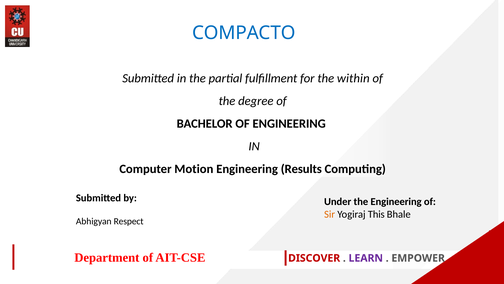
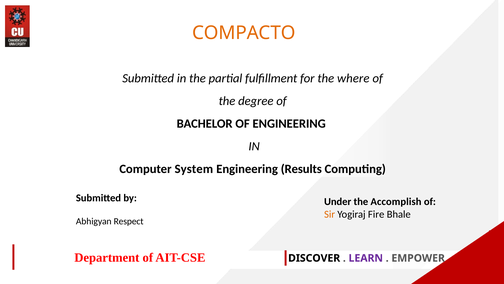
COMPACTO colour: blue -> orange
within: within -> where
Motion: Motion -> System
the Engineering: Engineering -> Accomplish
This: This -> Fire
DISCOVER colour: red -> black
